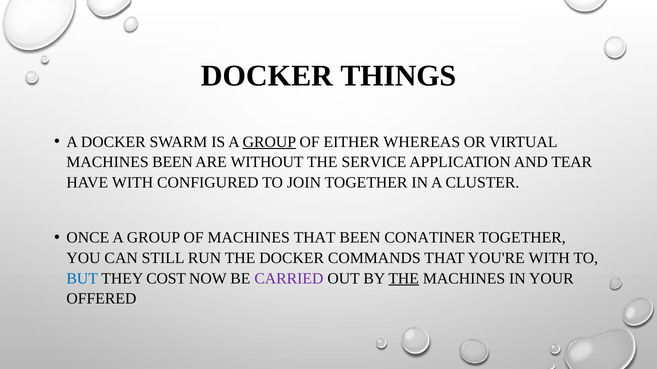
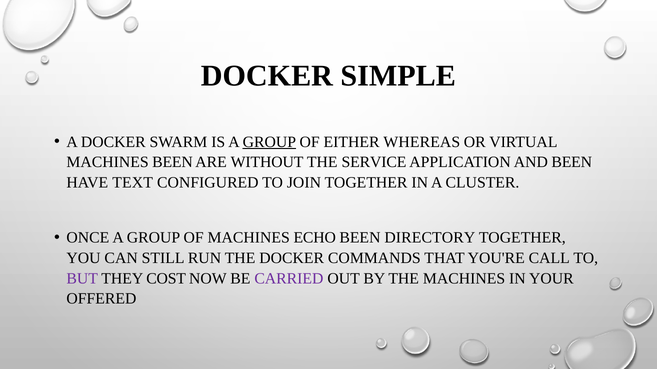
THINGS: THINGS -> SIMPLE
AND TEAR: TEAR -> BEEN
HAVE WITH: WITH -> TEXT
MACHINES THAT: THAT -> ECHO
CONATINER: CONATINER -> DIRECTORY
YOU'RE WITH: WITH -> CALL
BUT colour: blue -> purple
THE at (404, 279) underline: present -> none
